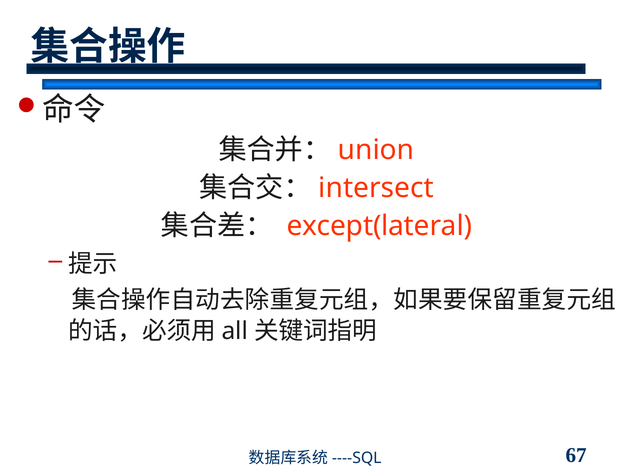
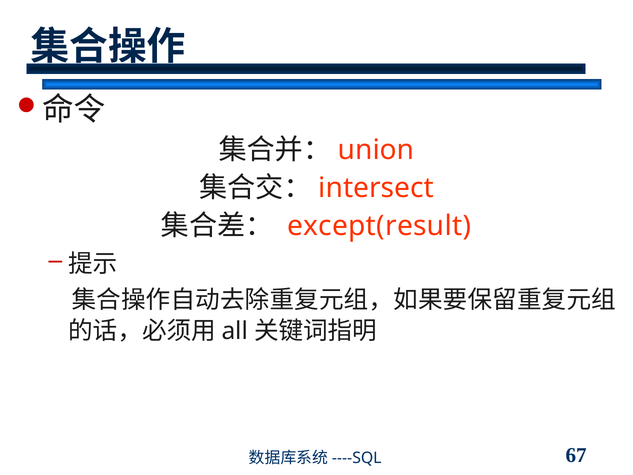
except(lateral: except(lateral -> except(result
